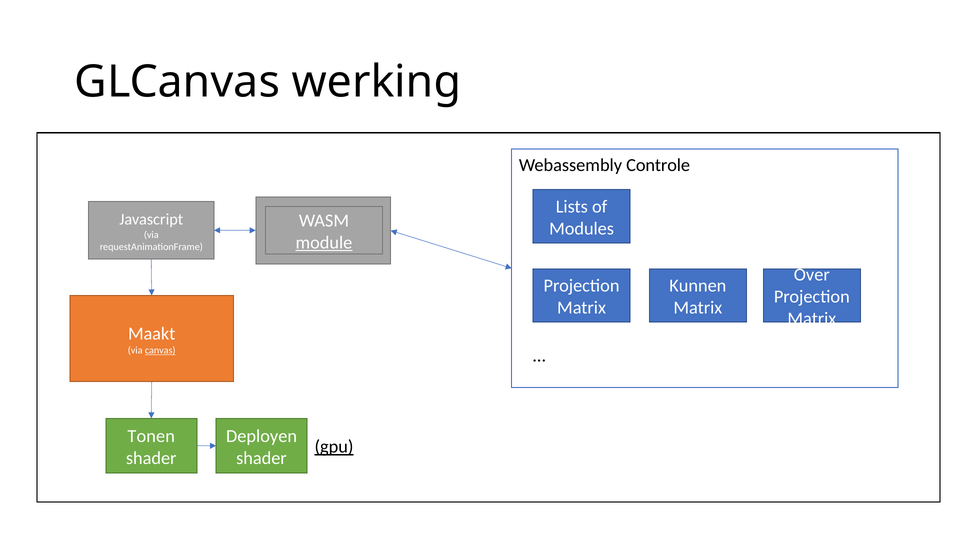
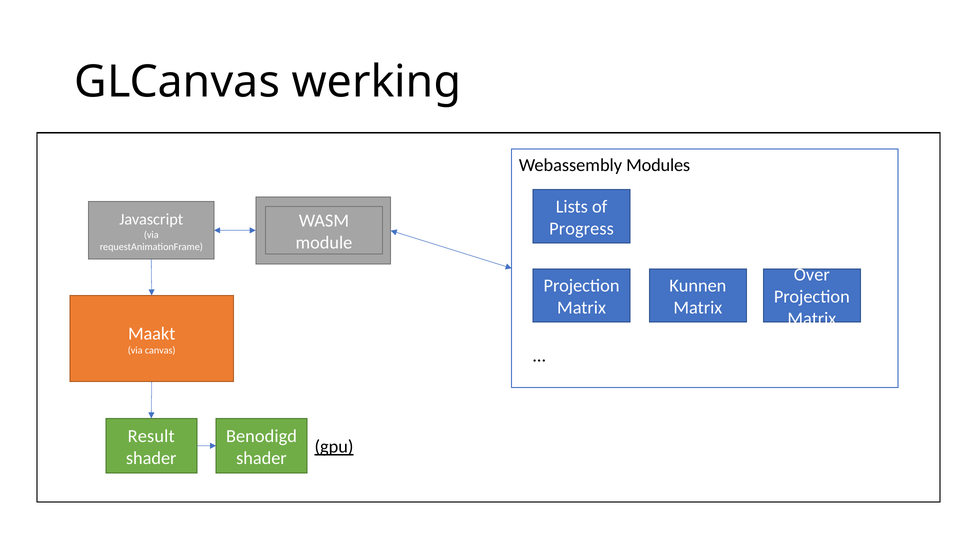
Controle: Controle -> Modules
Modules: Modules -> Progress
module underline: present -> none
canvas underline: present -> none
Tonen: Tonen -> Result
Deployen: Deployen -> Benodigd
